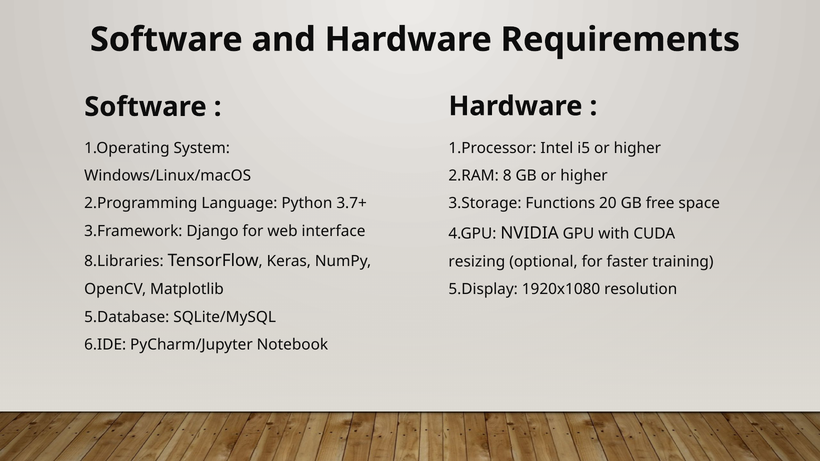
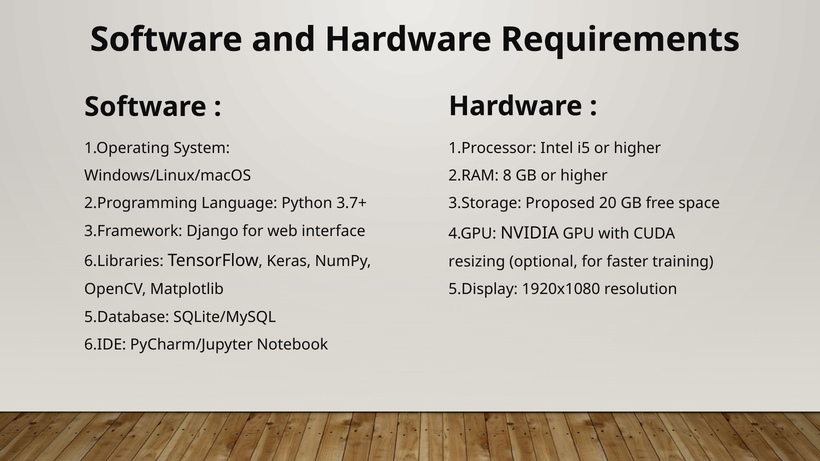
Functions: Functions -> Proposed
8.Libraries: 8.Libraries -> 6.Libraries
